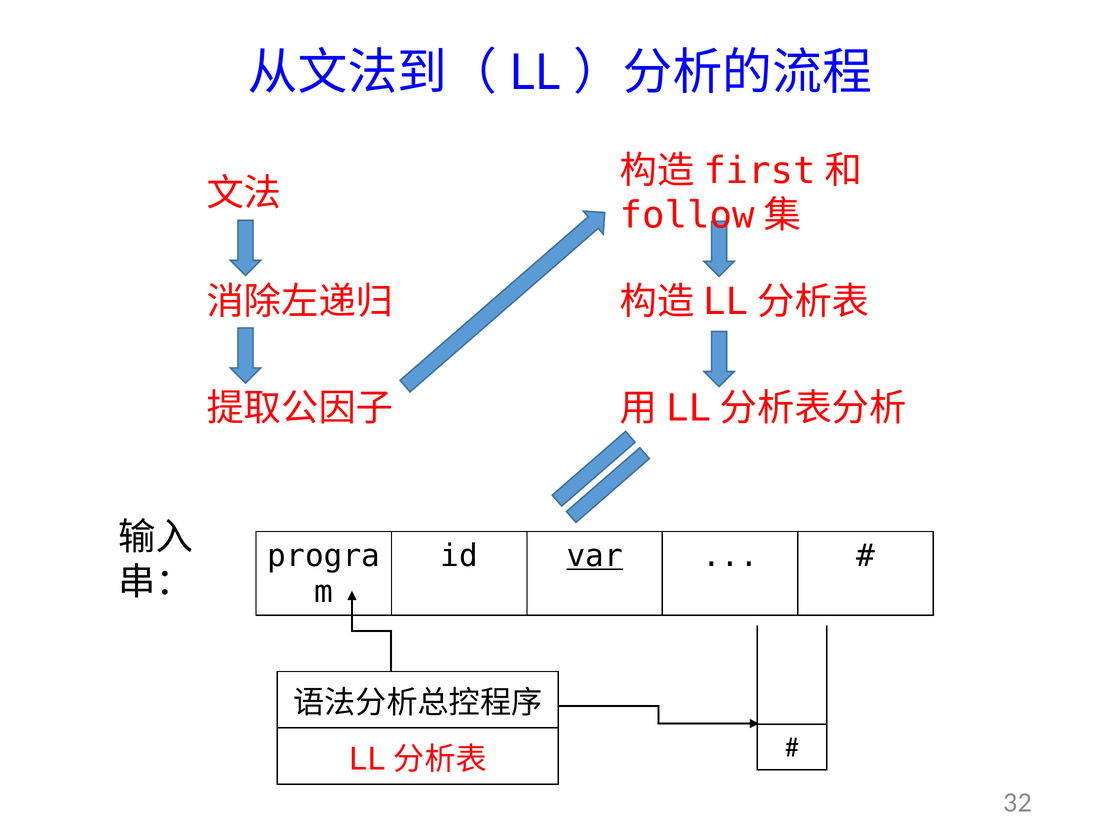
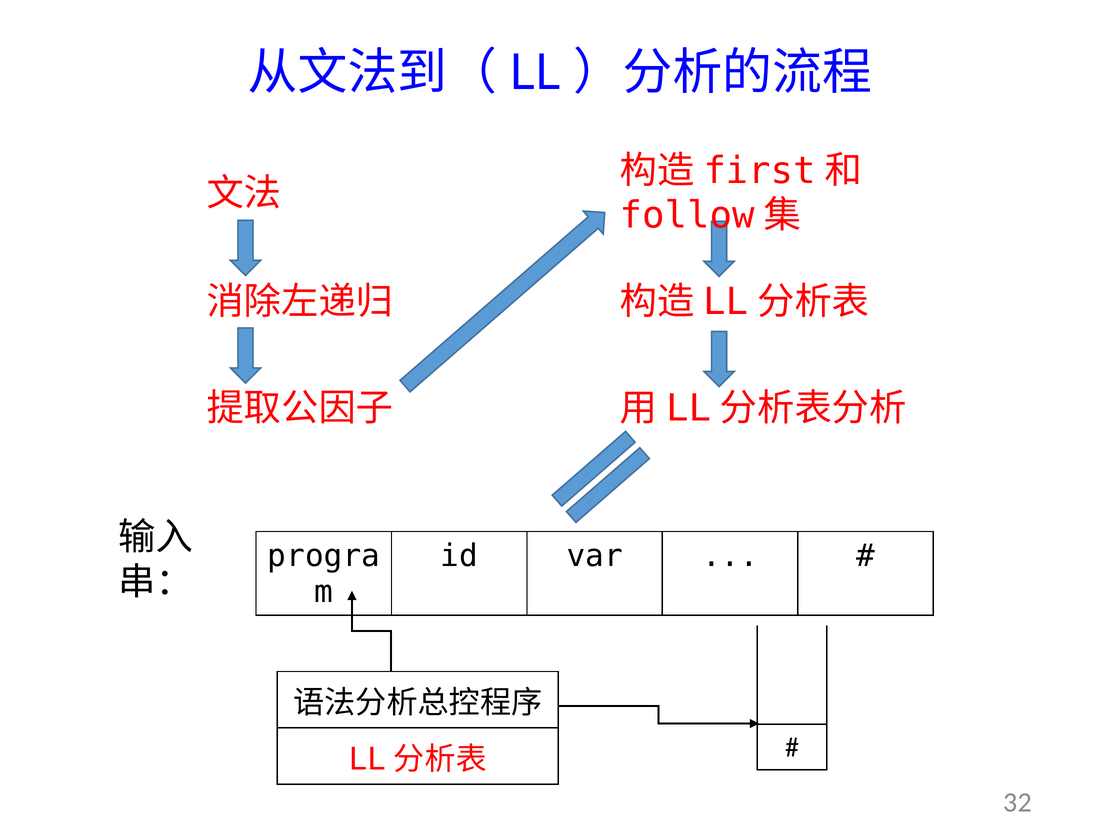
var underline: present -> none
